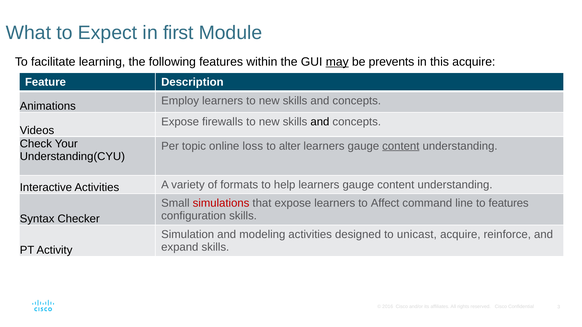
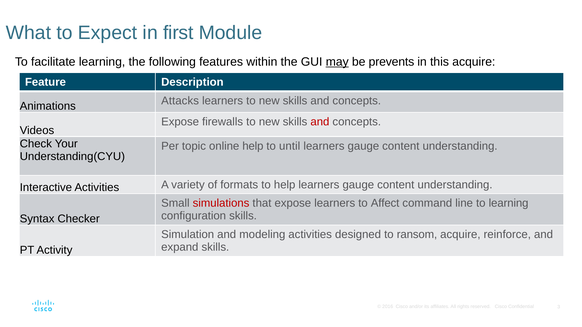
Employ: Employ -> Attacks
and at (320, 122) colour: black -> red
online loss: loss -> help
alter: alter -> until
content at (401, 146) underline: present -> none
to features: features -> learning
unicast: unicast -> ransom
